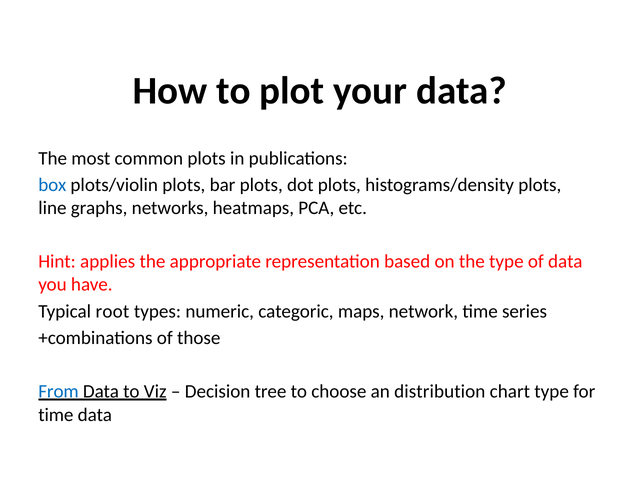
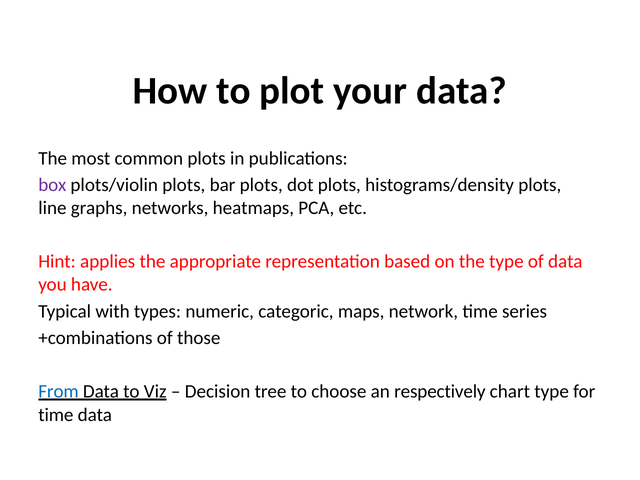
box colour: blue -> purple
root: root -> with
distribution: distribution -> respectively
